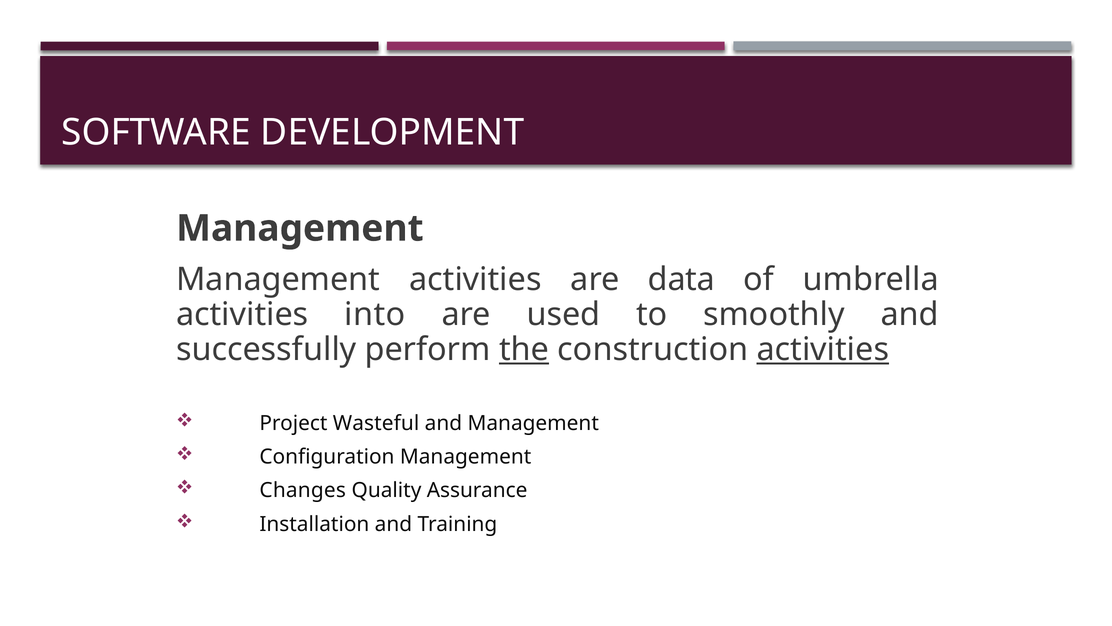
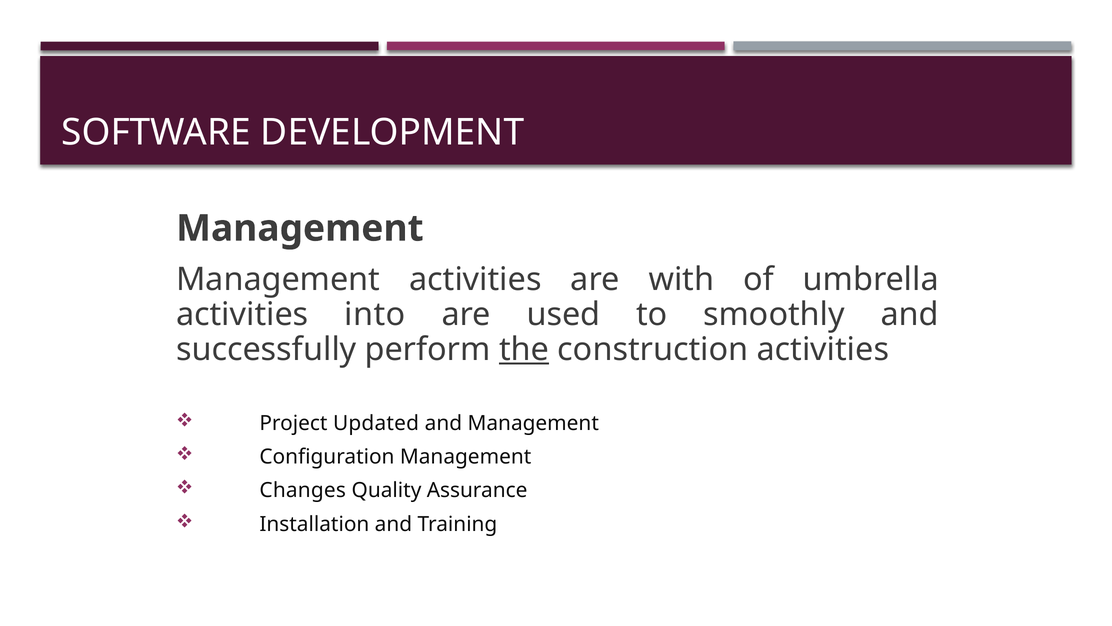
data: data -> with
activities at (823, 349) underline: present -> none
Wasteful: Wasteful -> Updated
